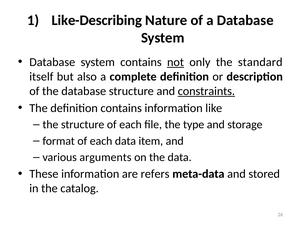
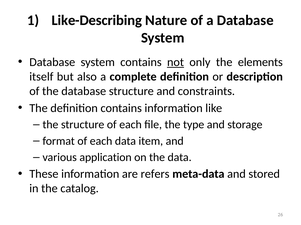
standard: standard -> elements
constraints underline: present -> none
arguments: arguments -> application
